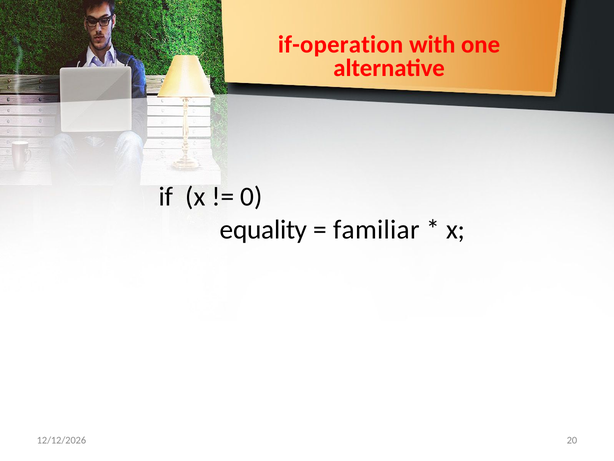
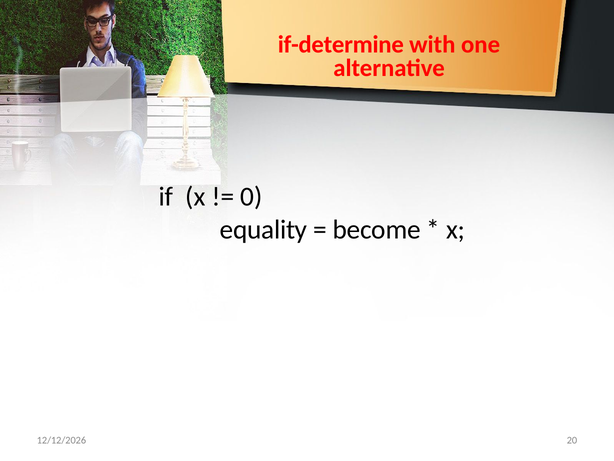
if-operation: if-operation -> if-determine
familiar: familiar -> become
